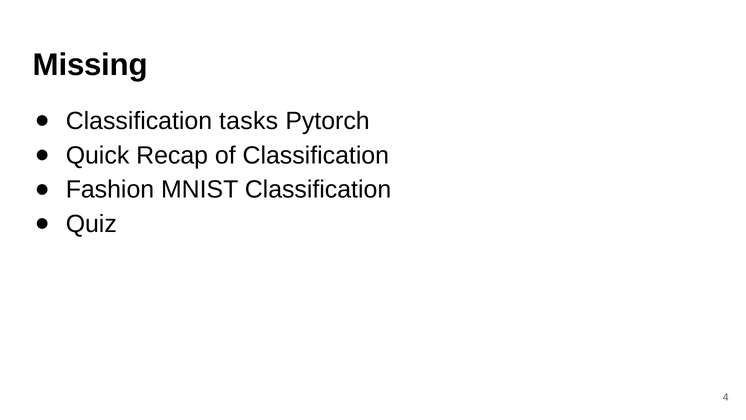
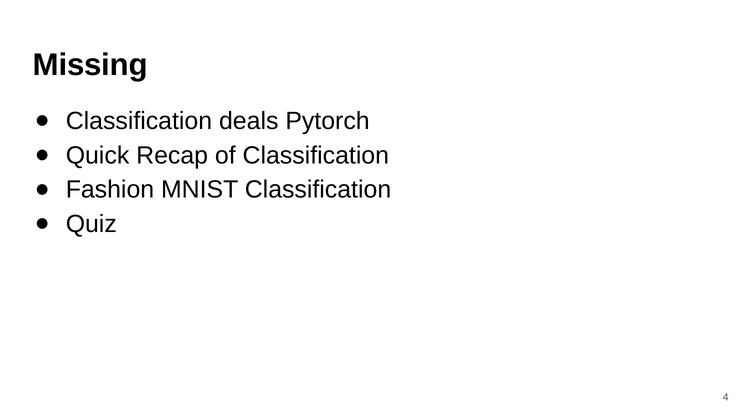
tasks: tasks -> deals
